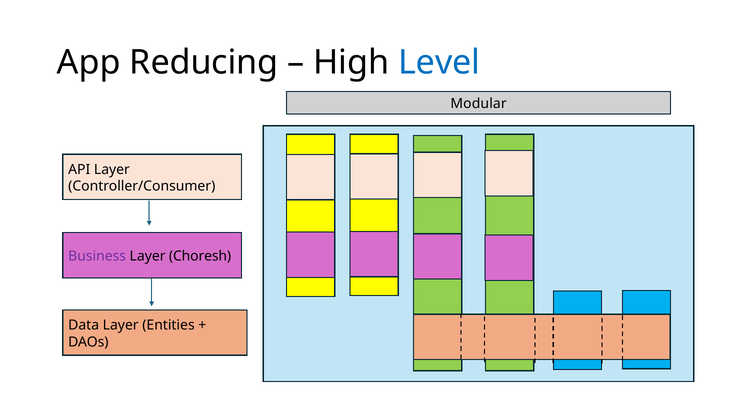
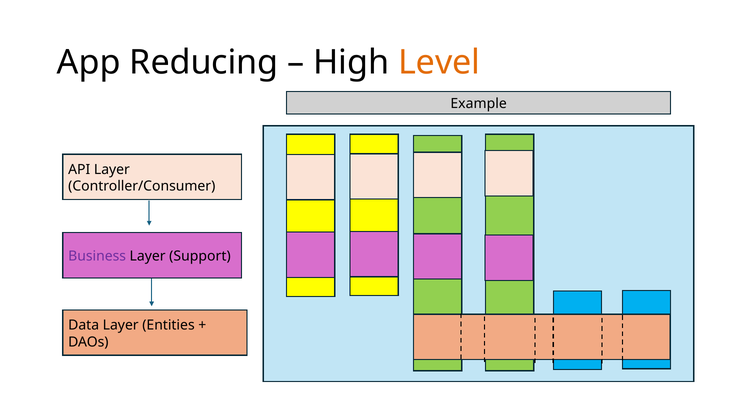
Level colour: blue -> orange
Modular: Modular -> Example
Choresh: Choresh -> Support
